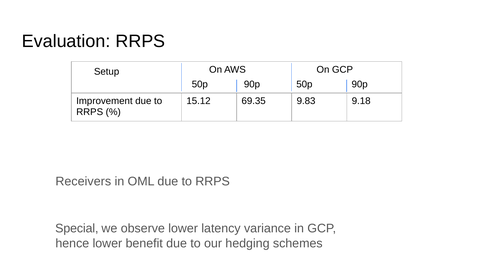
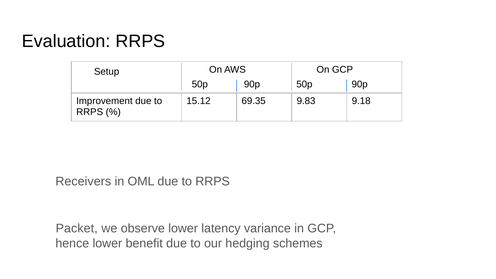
Special: Special -> Packet
